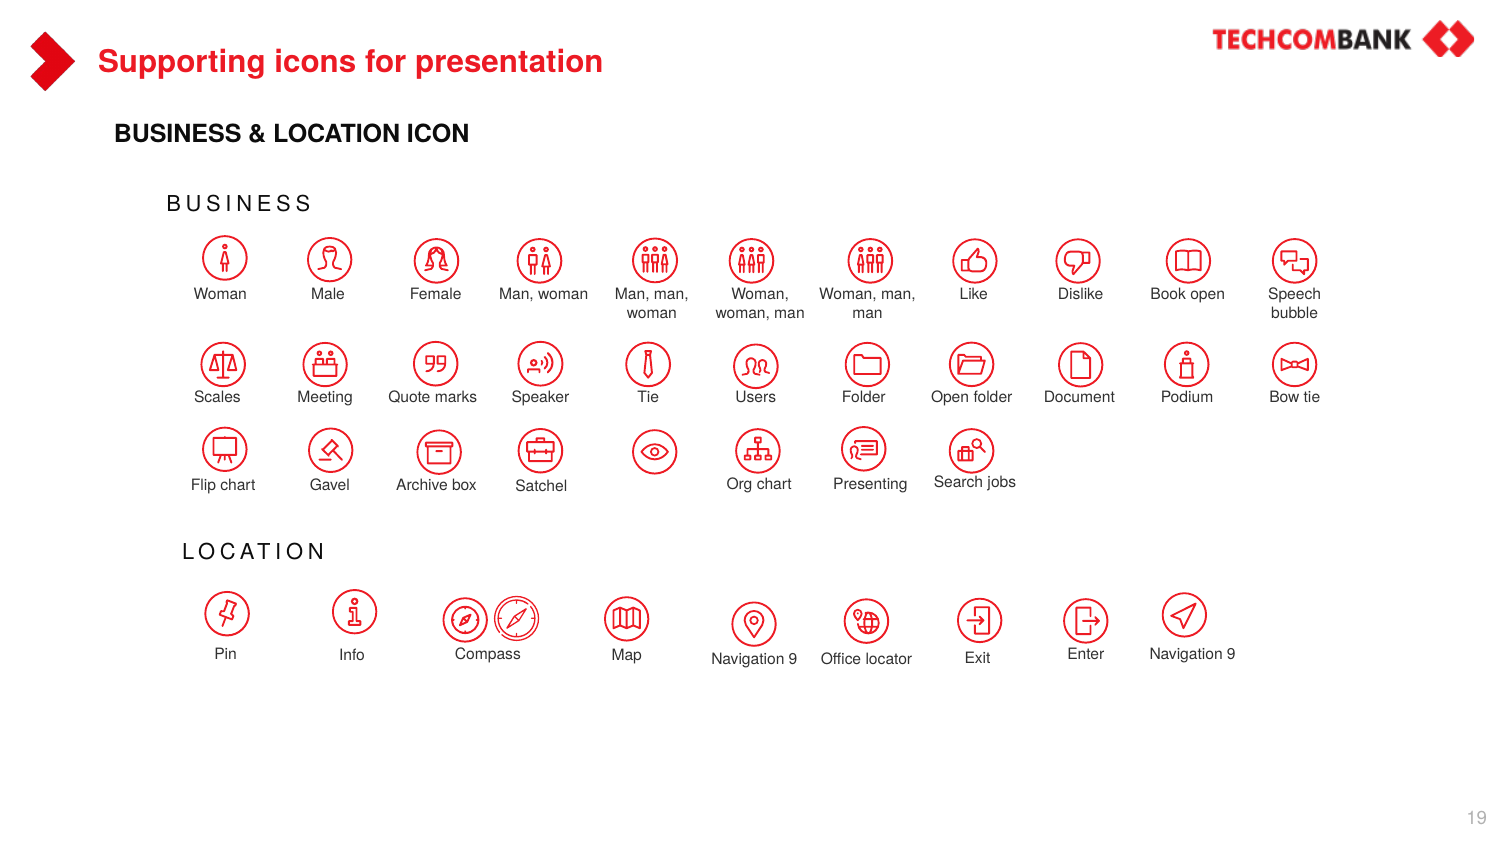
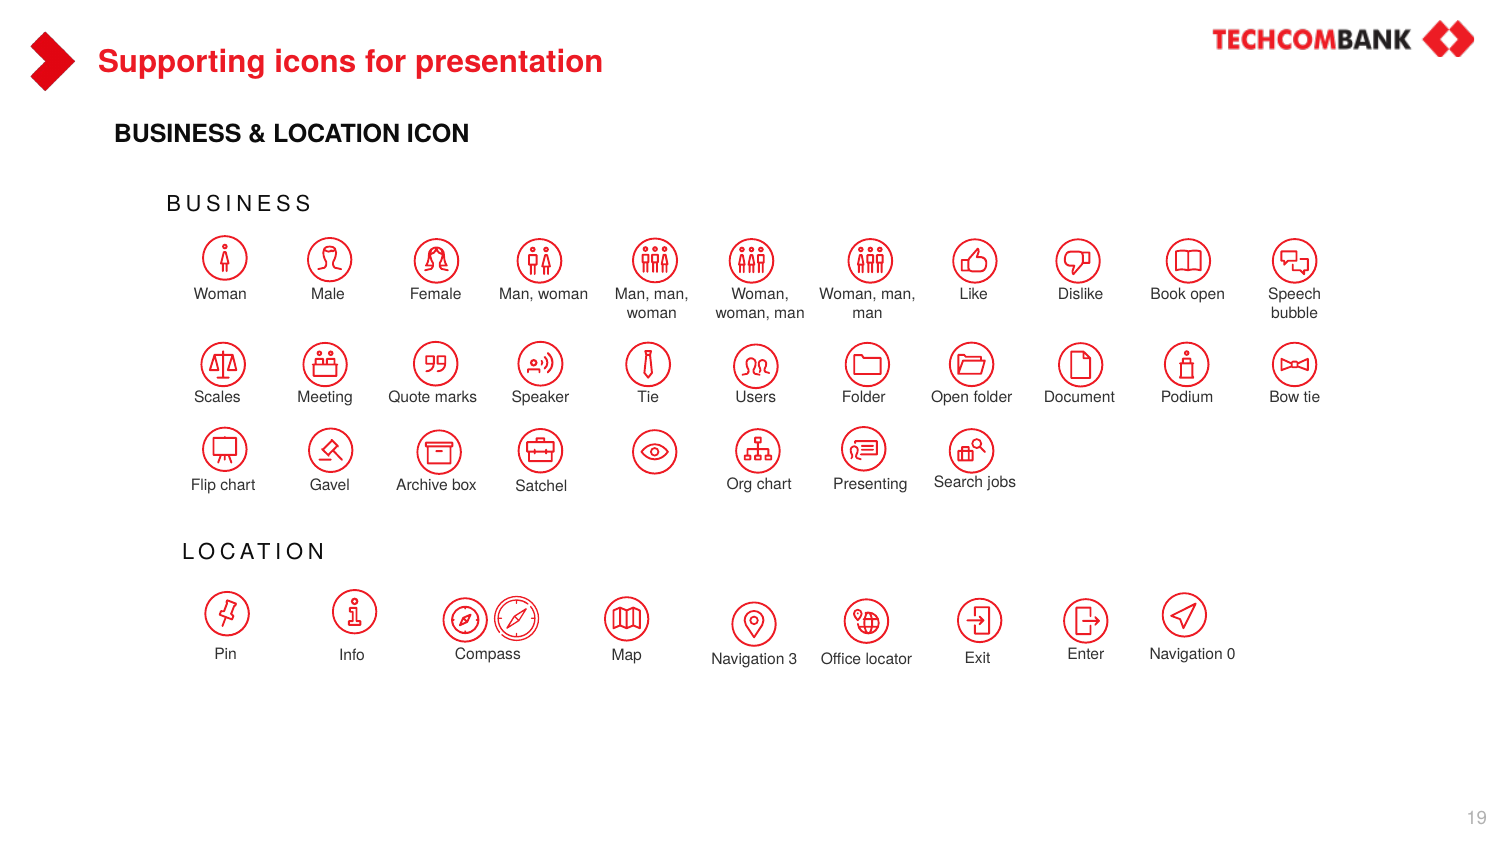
Info Navigation 9: 9 -> 3
Enter Navigation 9: 9 -> 0
